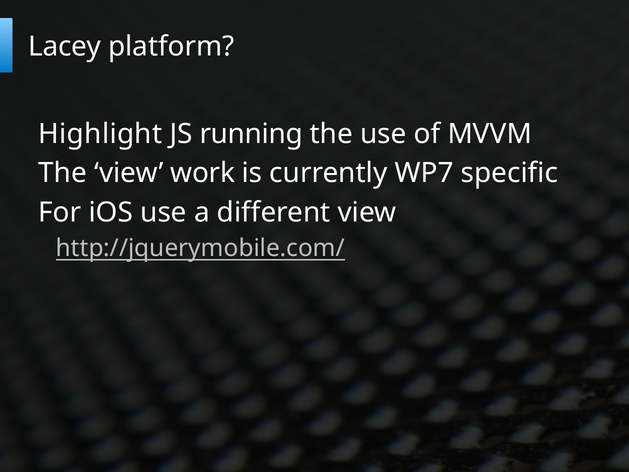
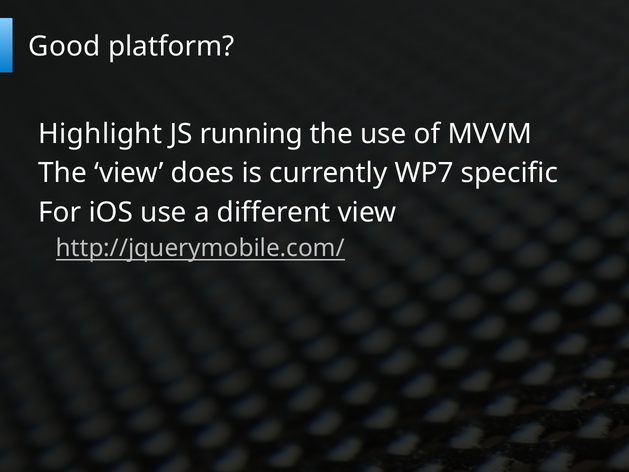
Lacey: Lacey -> Good
work: work -> does
